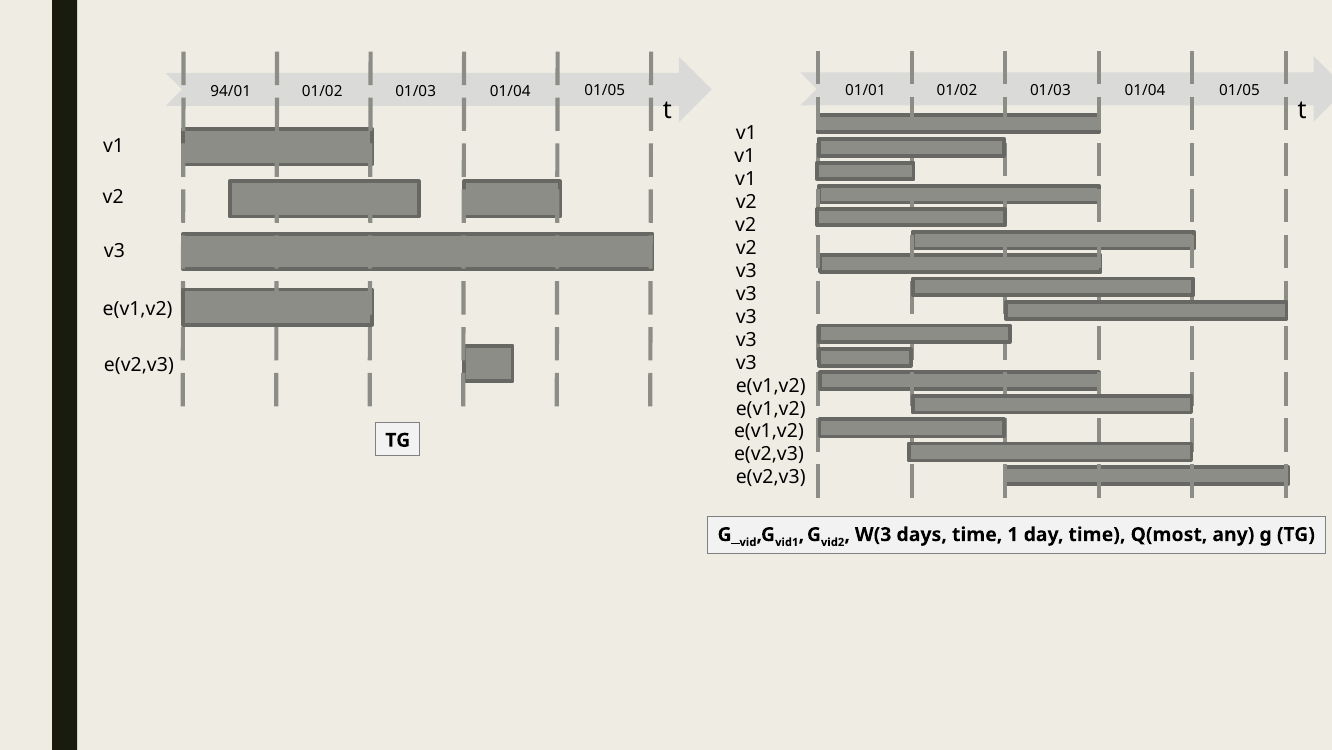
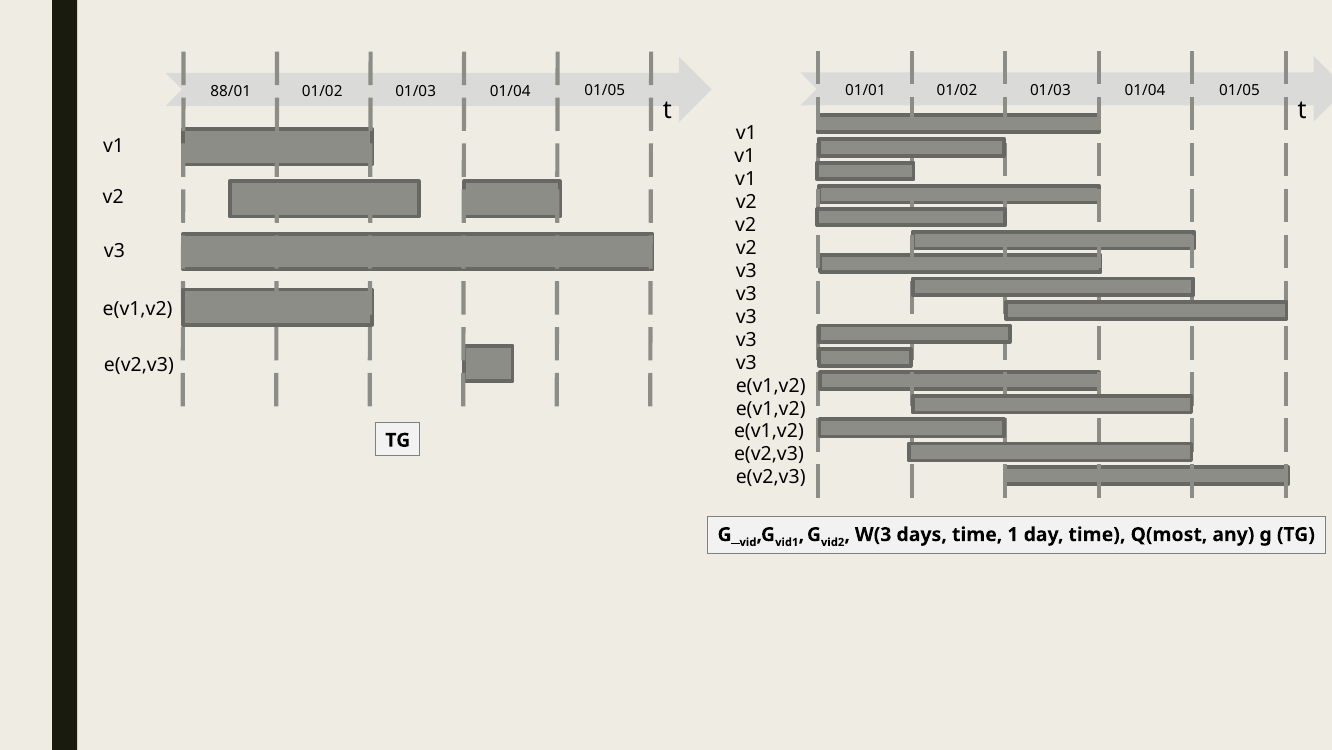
94/01: 94/01 -> 88/01
